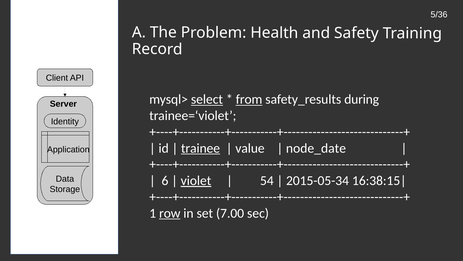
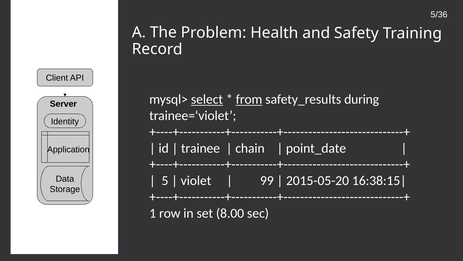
trainee underline: present -> none
value: value -> chain
node_date: node_date -> point_date
6: 6 -> 5
violet underline: present -> none
54: 54 -> 99
2015-05-34: 2015-05-34 -> 2015-05-20
row underline: present -> none
7.00: 7.00 -> 8.00
